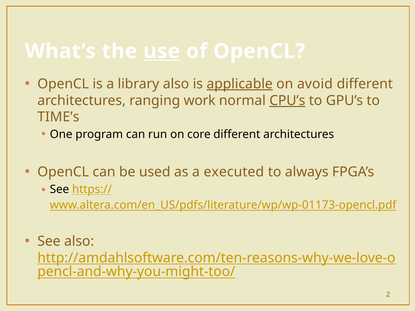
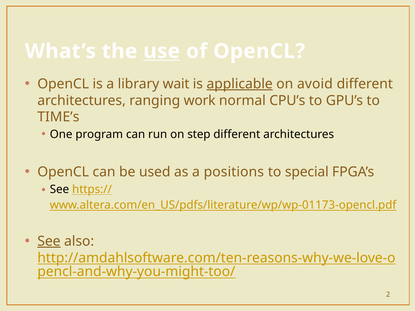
library also: also -> wait
CPU’s underline: present -> none
core: core -> step
executed: executed -> positions
always: always -> special
See at (49, 241) underline: none -> present
